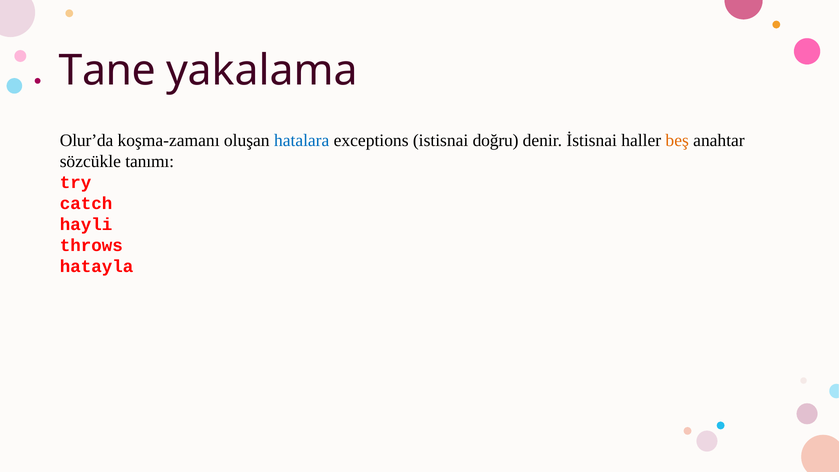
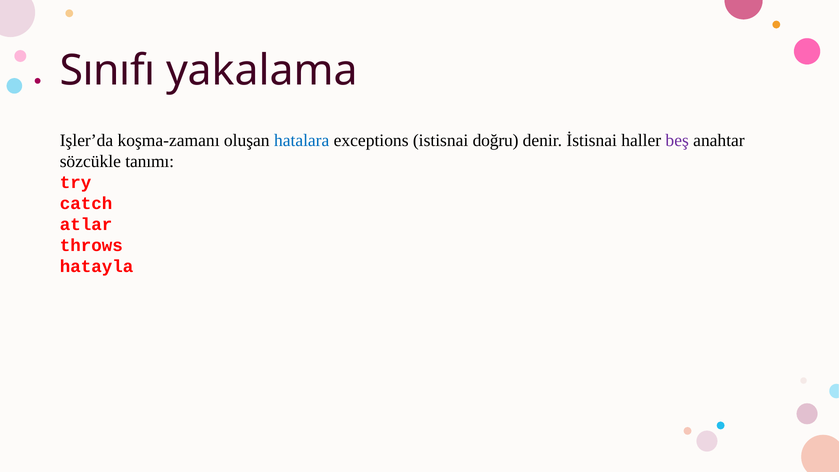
Tane: Tane -> Sınıfı
Olur’da: Olur’da -> Işler’da
beş colour: orange -> purple
hayli: hayli -> atlar
